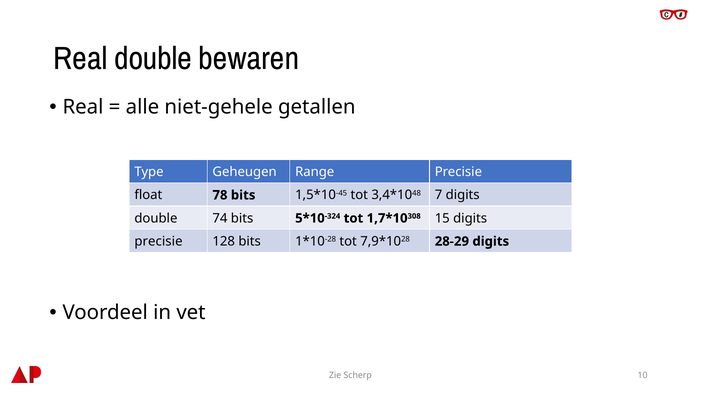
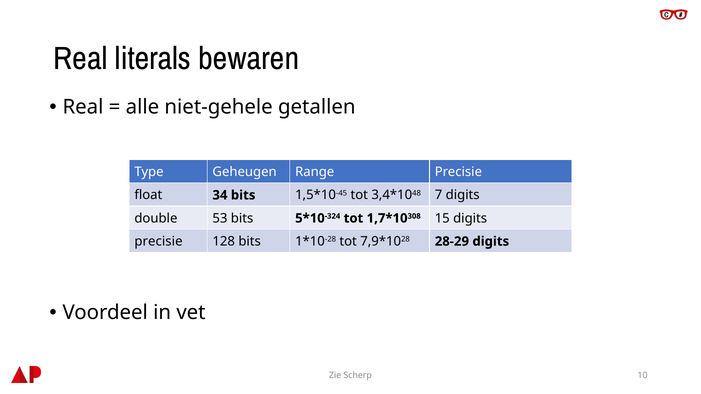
Real double: double -> literals
78: 78 -> 34
74: 74 -> 53
